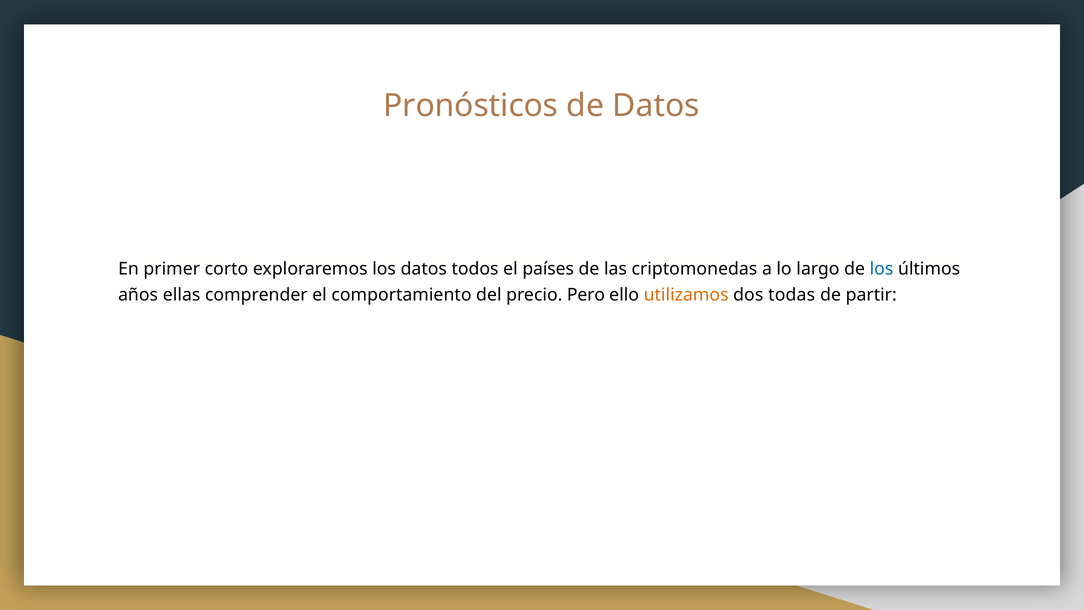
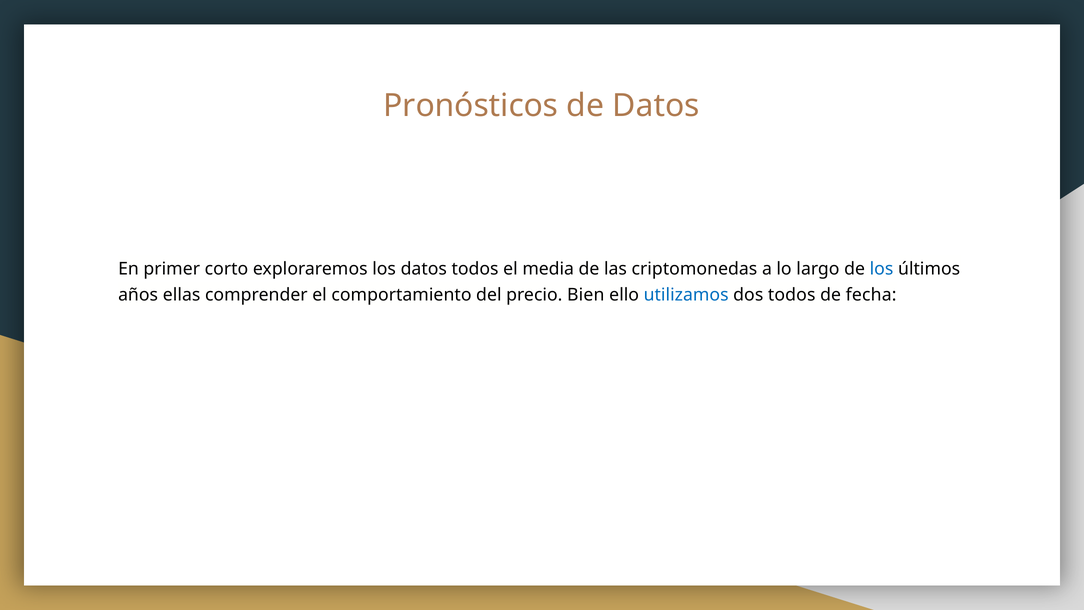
países: países -> media
Pero: Pero -> Bien
utilizamos colour: orange -> blue
dos todas: todas -> todos
partir: partir -> fecha
